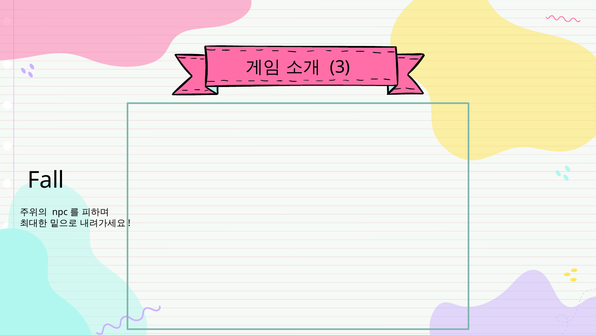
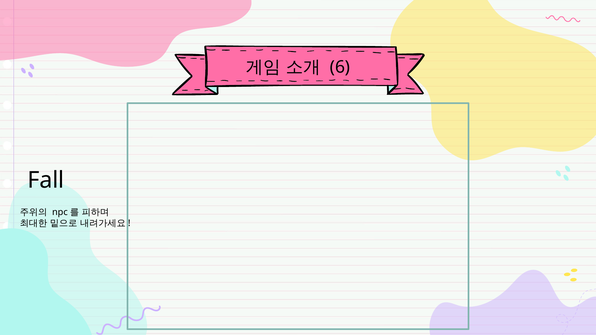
3: 3 -> 6
